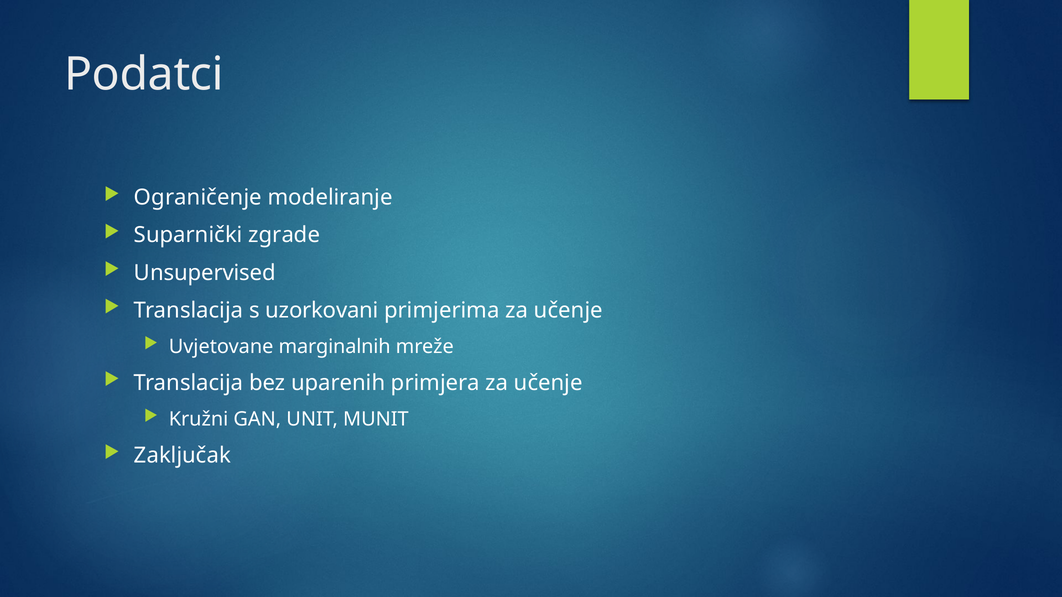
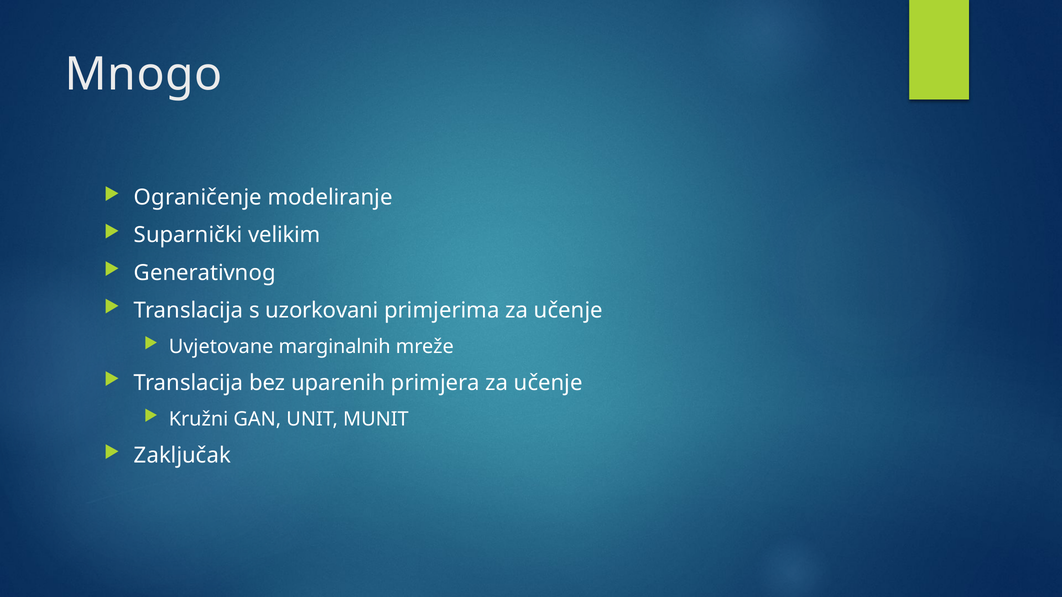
Podatci: Podatci -> Mnogo
zgrade: zgrade -> velikim
Unsupervised: Unsupervised -> Generativnog
